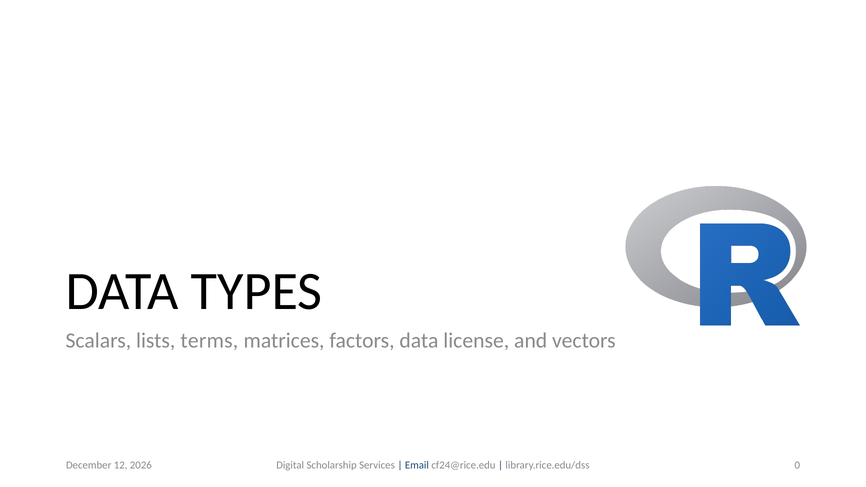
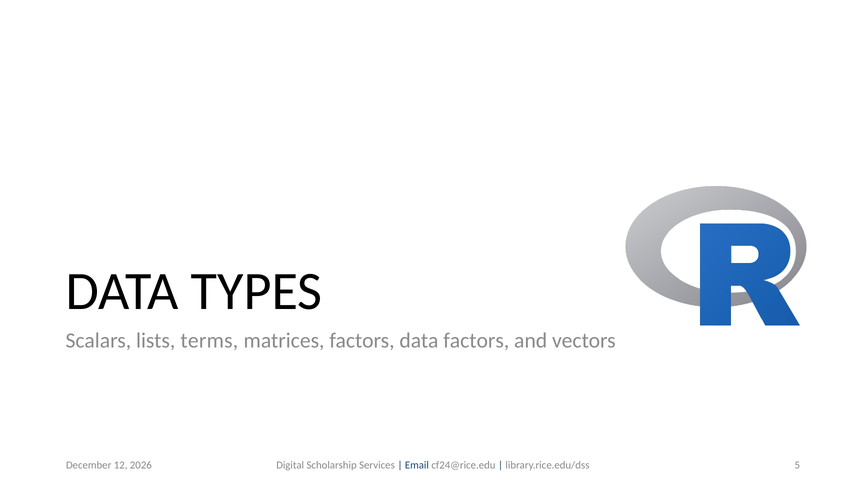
data license: license -> factors
0: 0 -> 5
